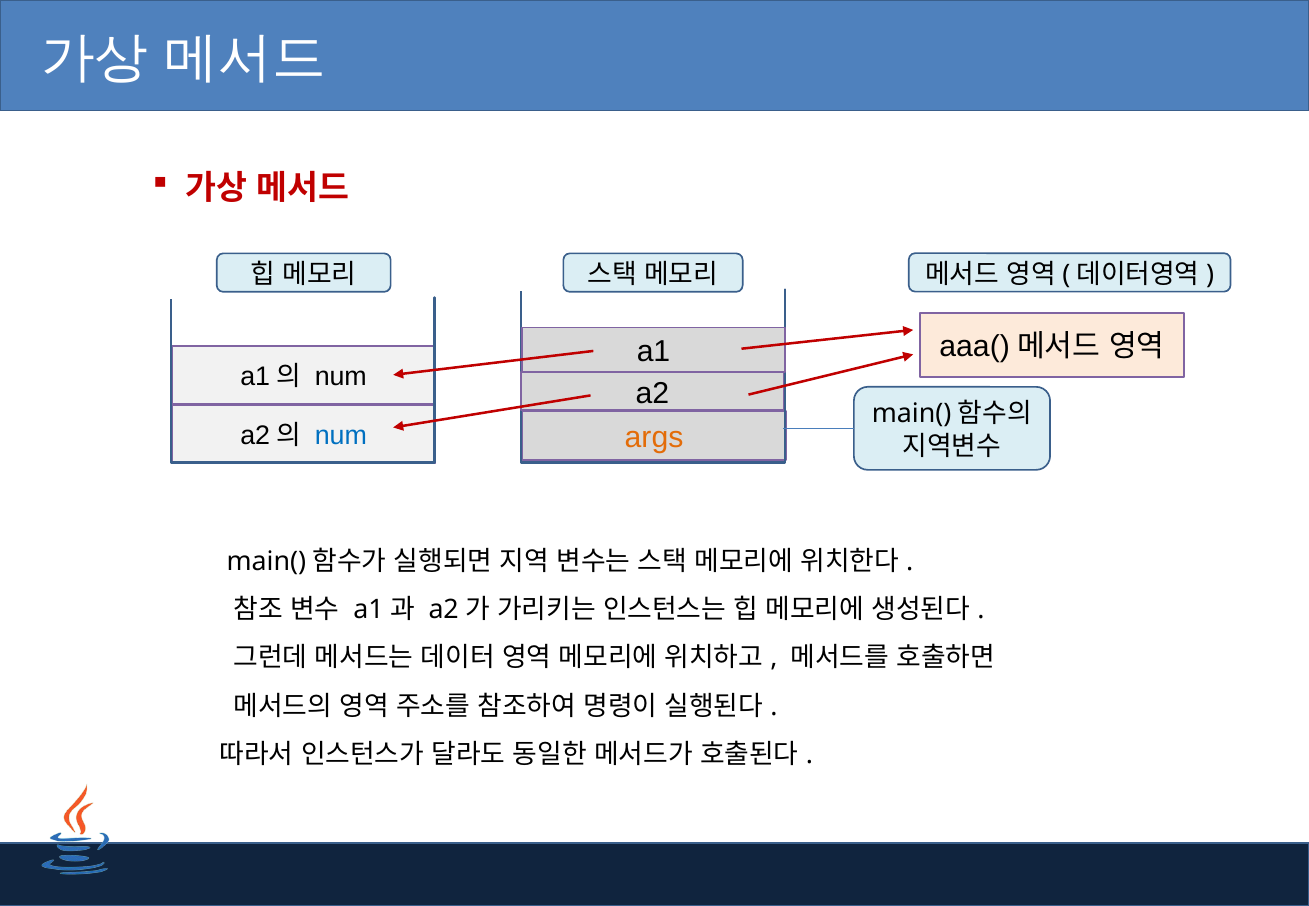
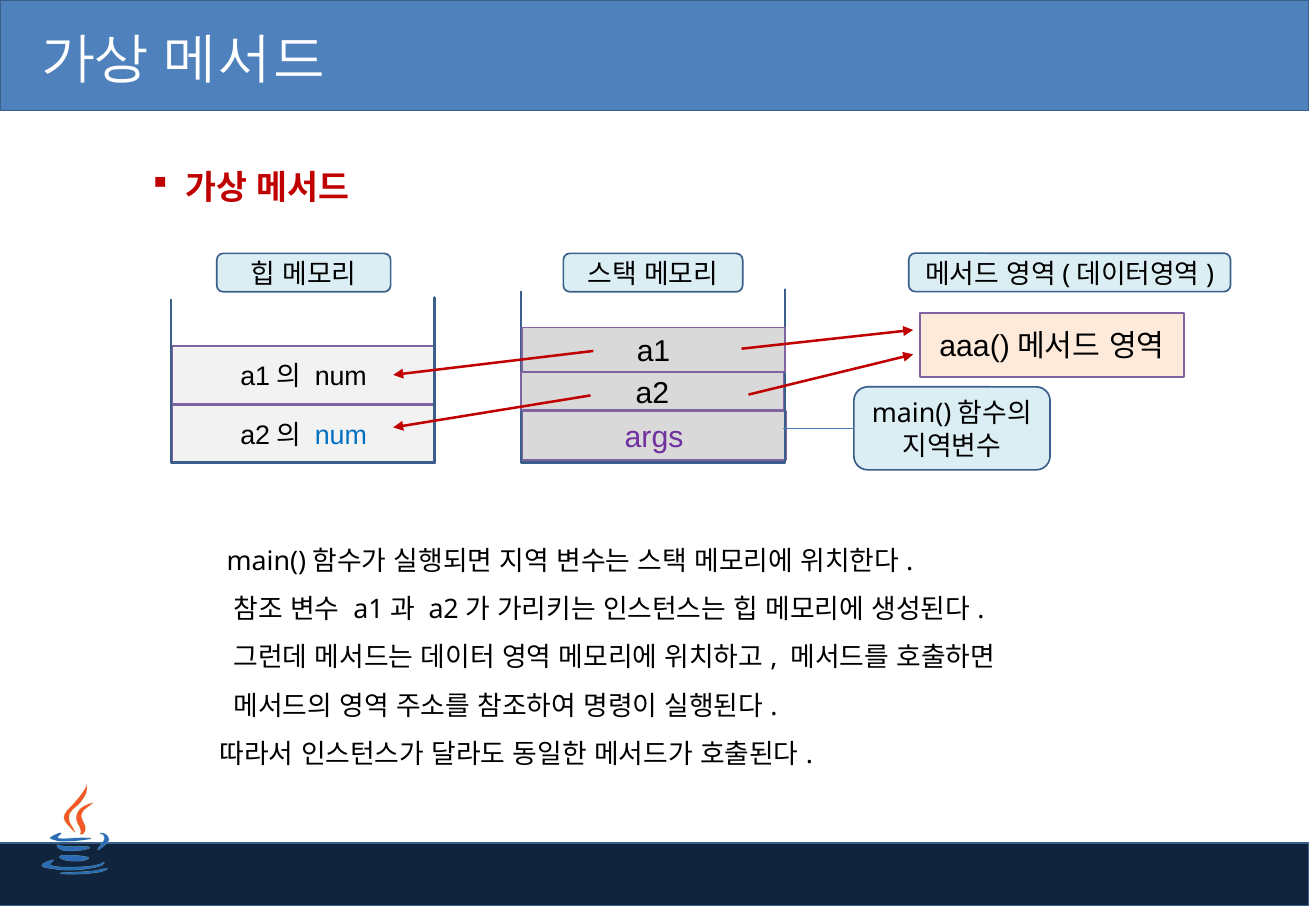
args colour: orange -> purple
